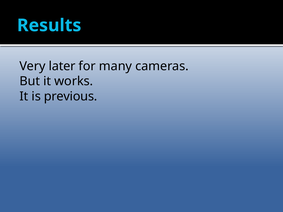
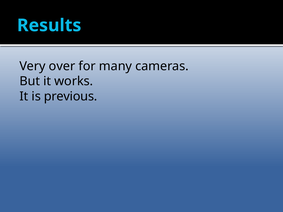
later: later -> over
